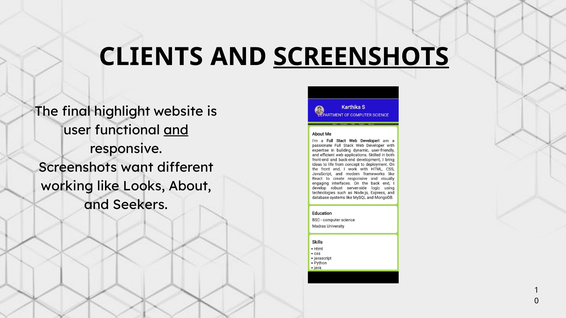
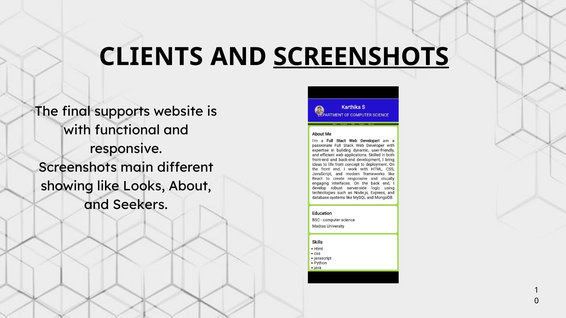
highlight: highlight -> supports
user: user -> with
and at (176, 130) underline: present -> none
want: want -> main
working: working -> showing
